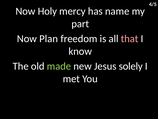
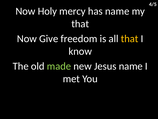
part at (80, 24): part -> that
Plan: Plan -> Give
that at (130, 38) colour: pink -> yellow
Jesus solely: solely -> name
